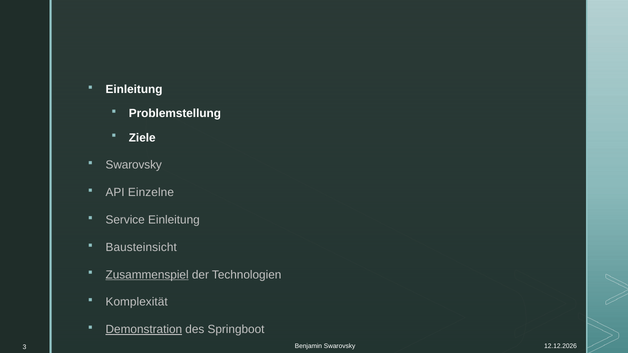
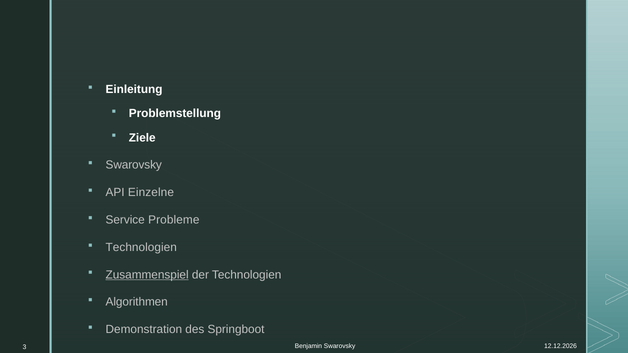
Service Einleitung: Einleitung -> Probleme
Bausteinsicht at (141, 247): Bausteinsicht -> Technologien
Komplexität: Komplexität -> Algorithmen
Demonstration underline: present -> none
